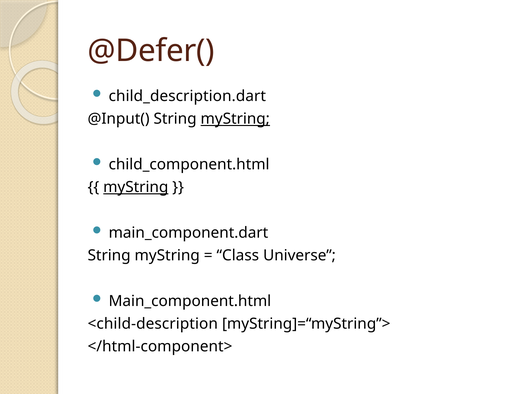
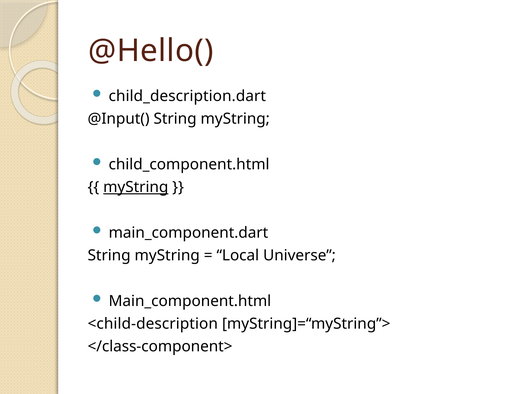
@Defer(: @Defer( -> @Hello(
myString at (235, 119) underline: present -> none
Class: Class -> Local
</html-component>: </html-component> -> </class-component>
